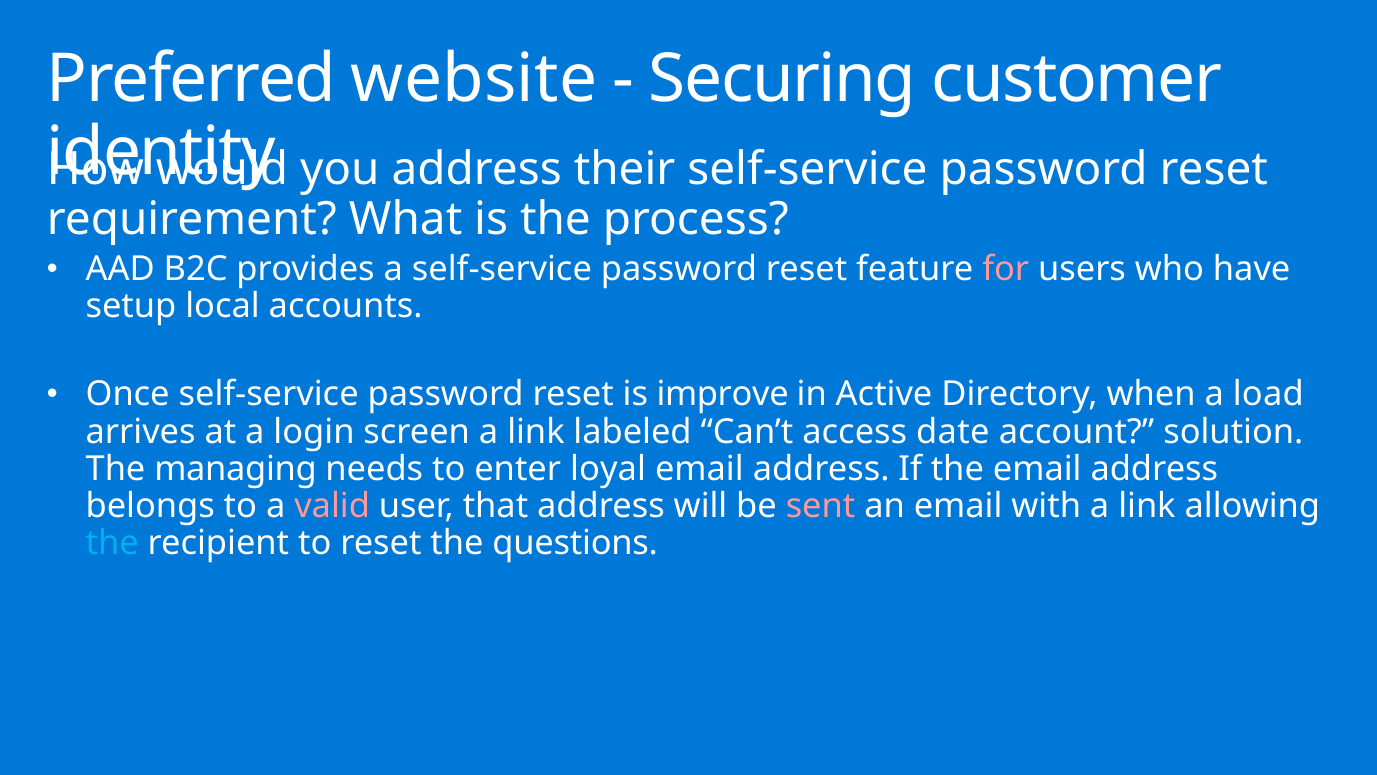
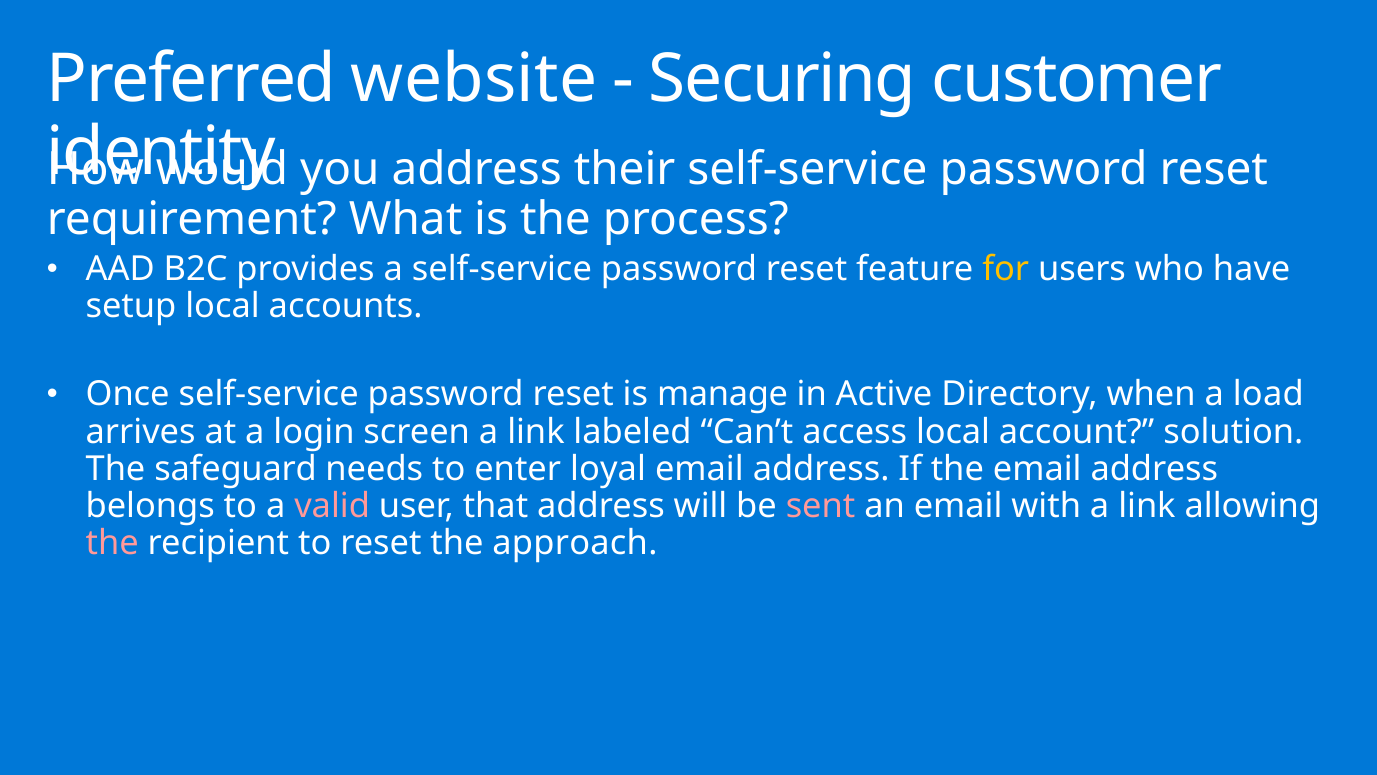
for colour: pink -> yellow
improve: improve -> manage
access date: date -> local
managing: managing -> safeguard
the at (112, 543) colour: light blue -> pink
questions: questions -> approach
